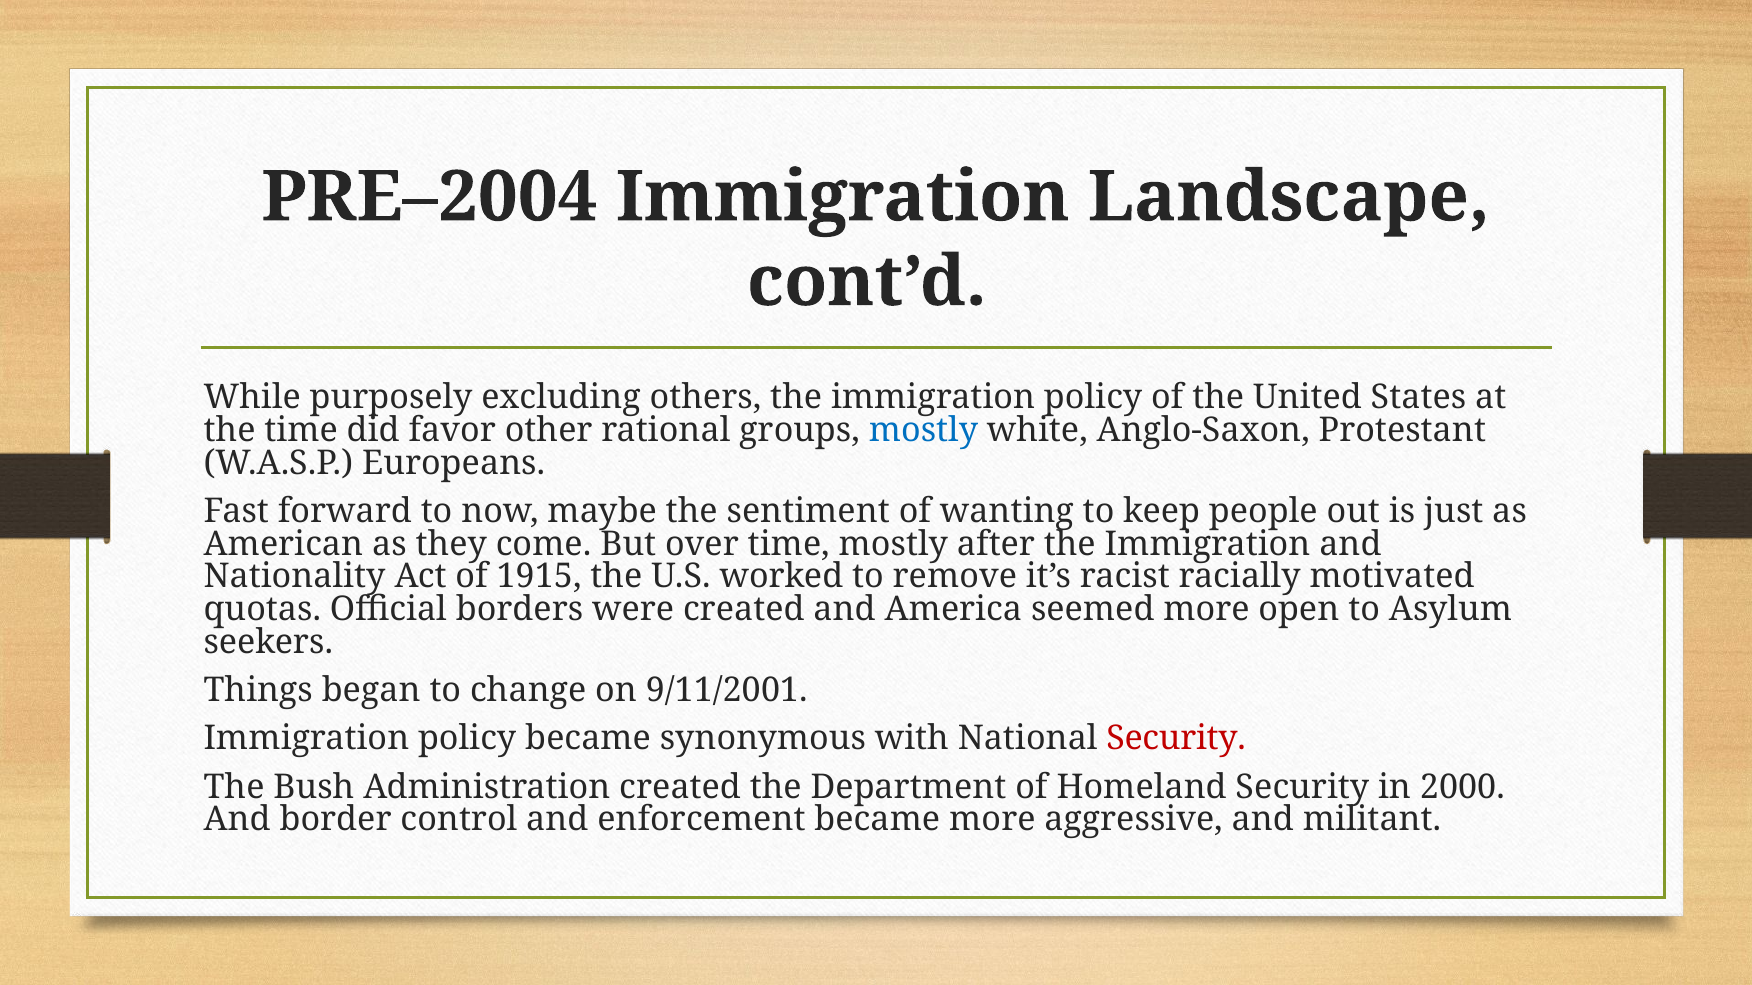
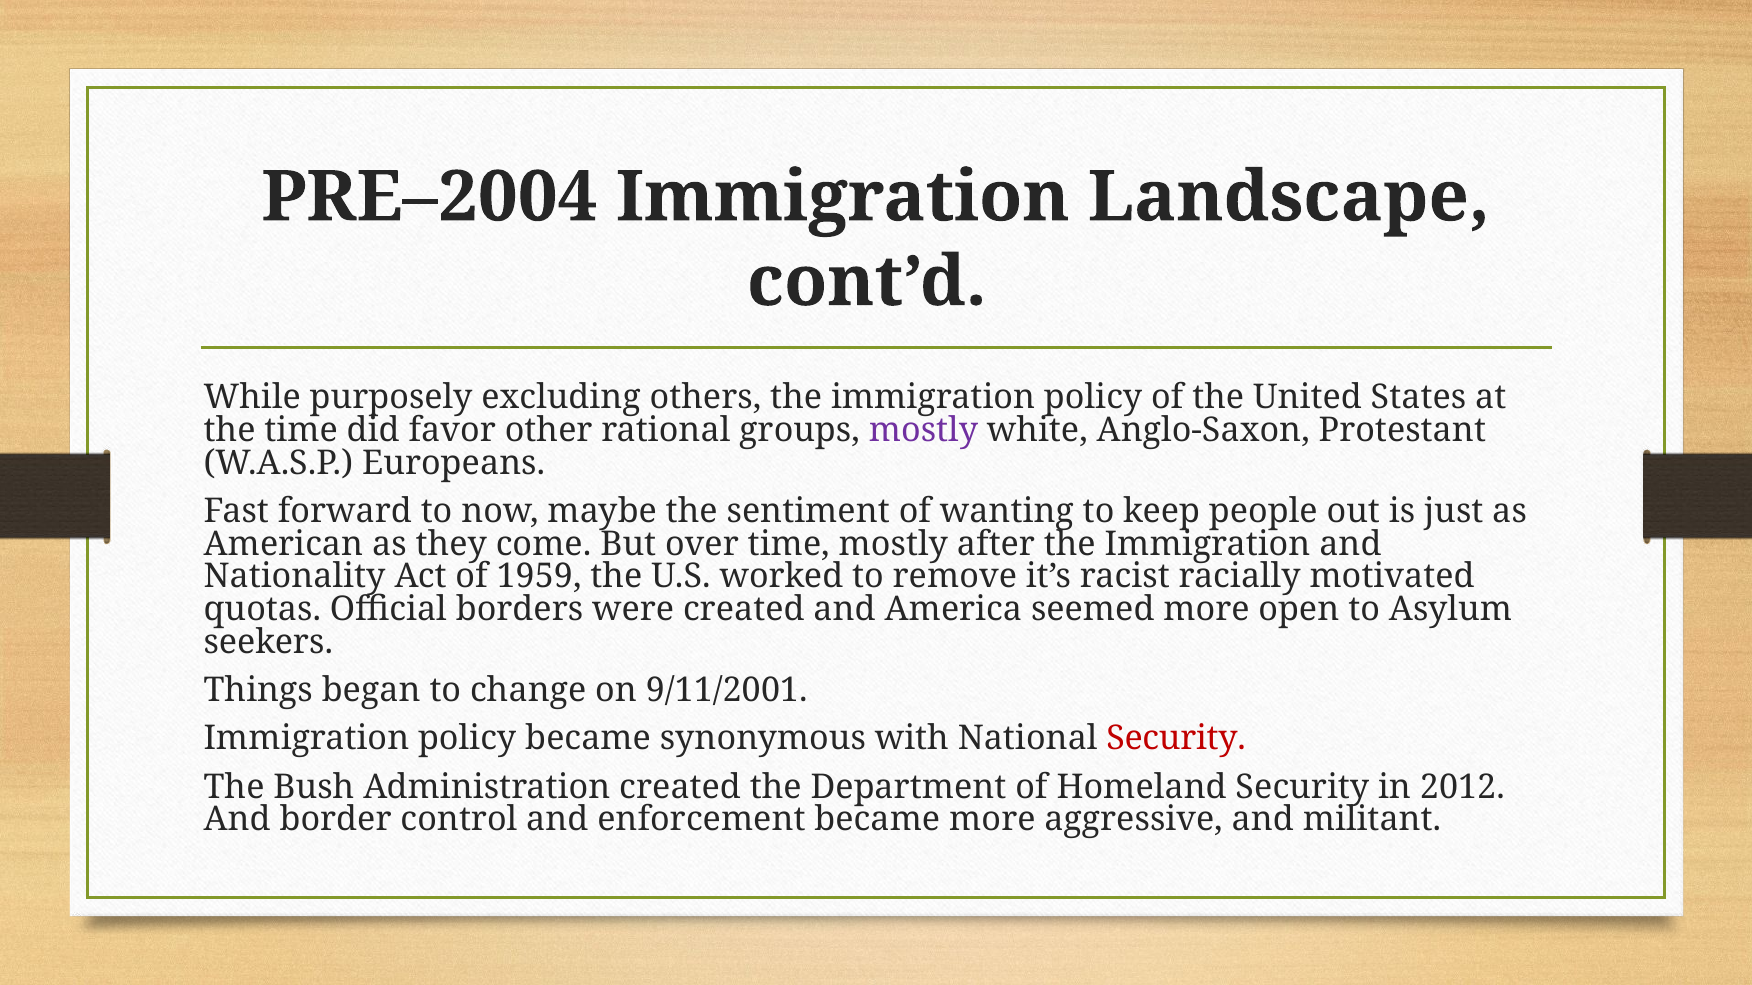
mostly at (923, 430) colour: blue -> purple
1915: 1915 -> 1959
2000: 2000 -> 2012
